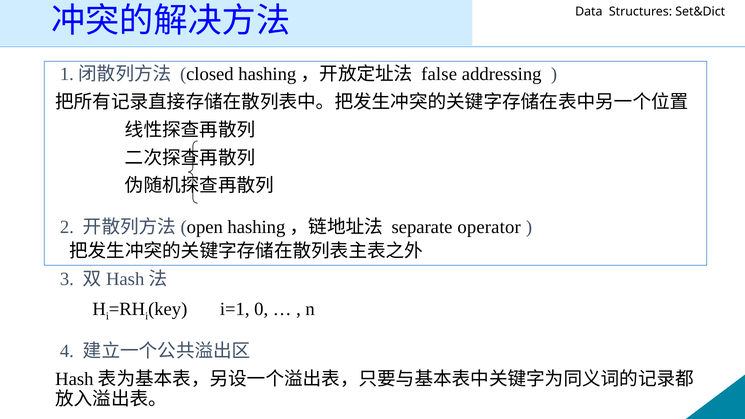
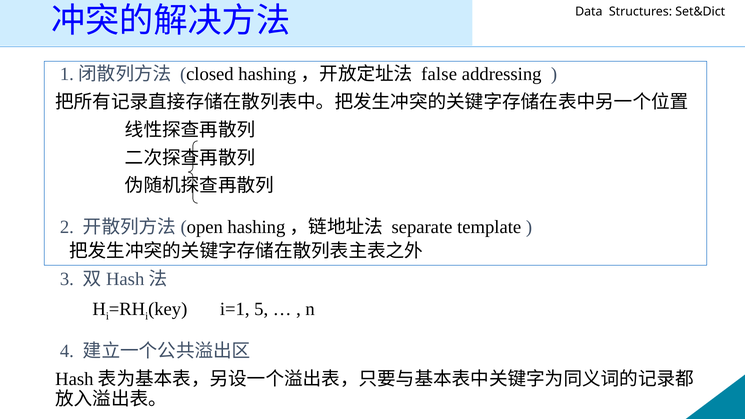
operator: operator -> template
0: 0 -> 5
